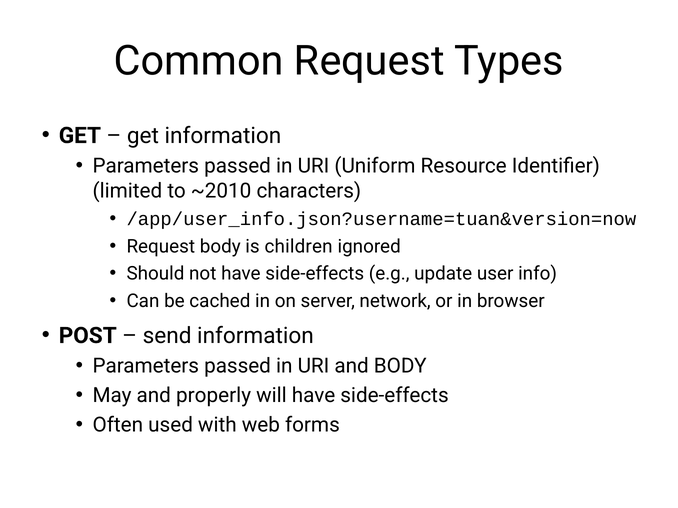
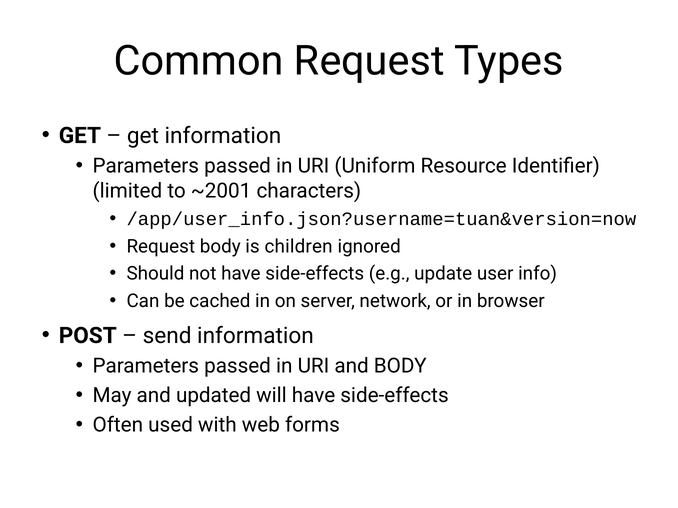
~2010: ~2010 -> ~2001
properly: properly -> updated
